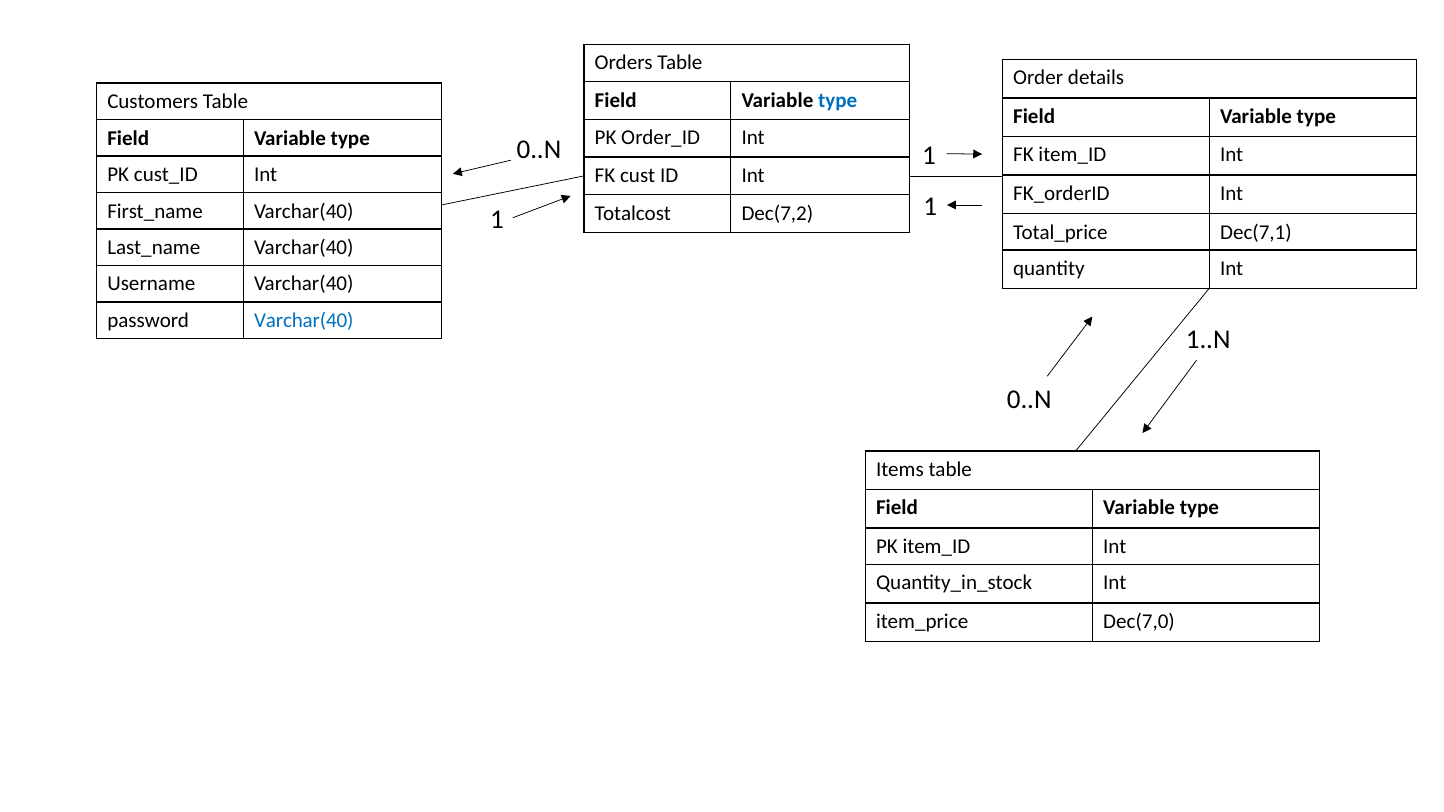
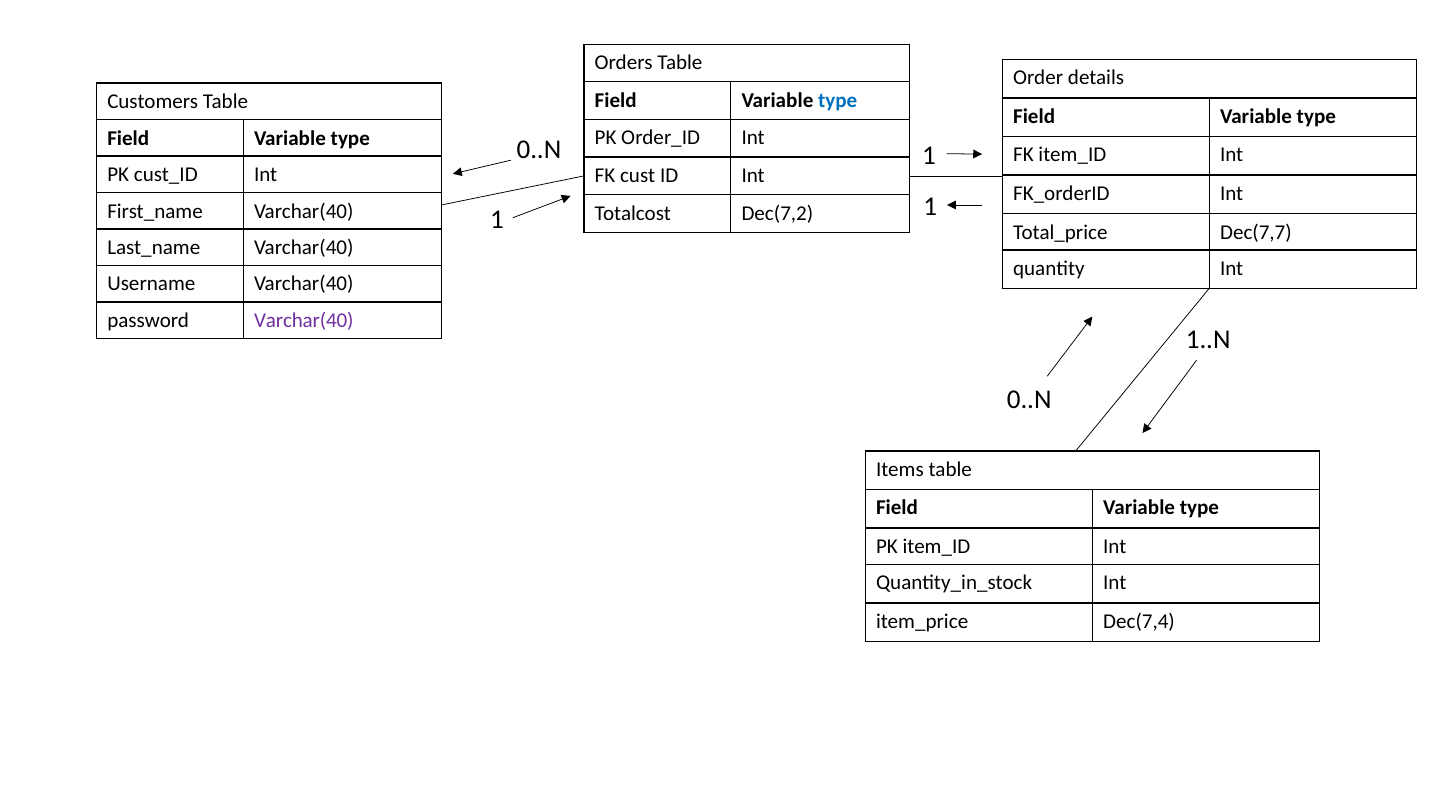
Dec(7,1: Dec(7,1 -> Dec(7,7
Varchar(40 at (304, 321) colour: blue -> purple
Dec(7,0: Dec(7,0 -> Dec(7,4
